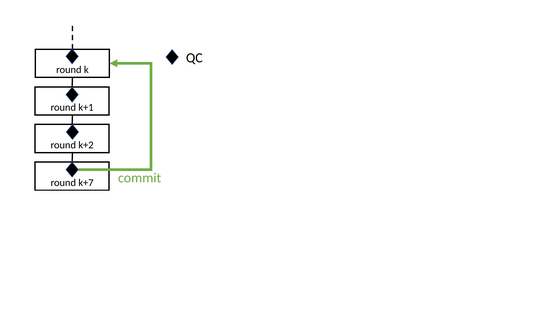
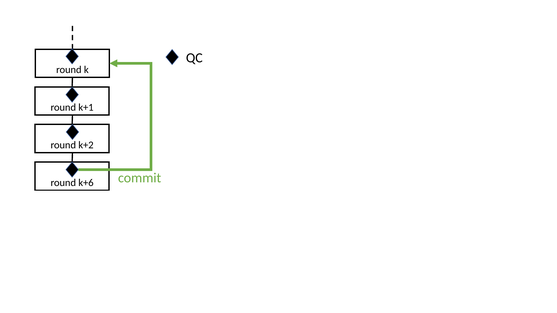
k+7: k+7 -> k+6
